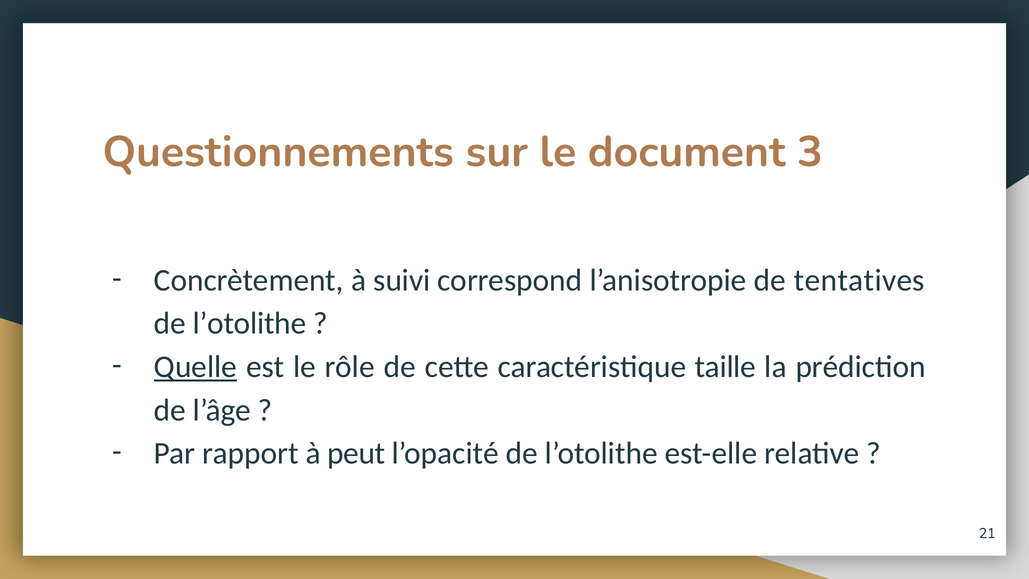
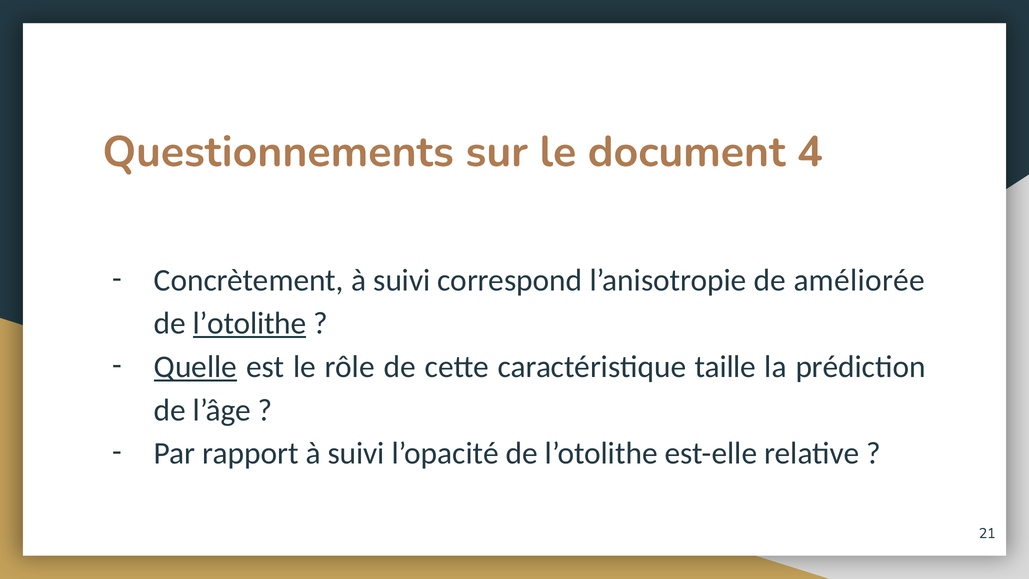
3: 3 -> 4
tentatives: tentatives -> améliorée
l’otolithe at (250, 323) underline: none -> present
rapport à peut: peut -> suivi
